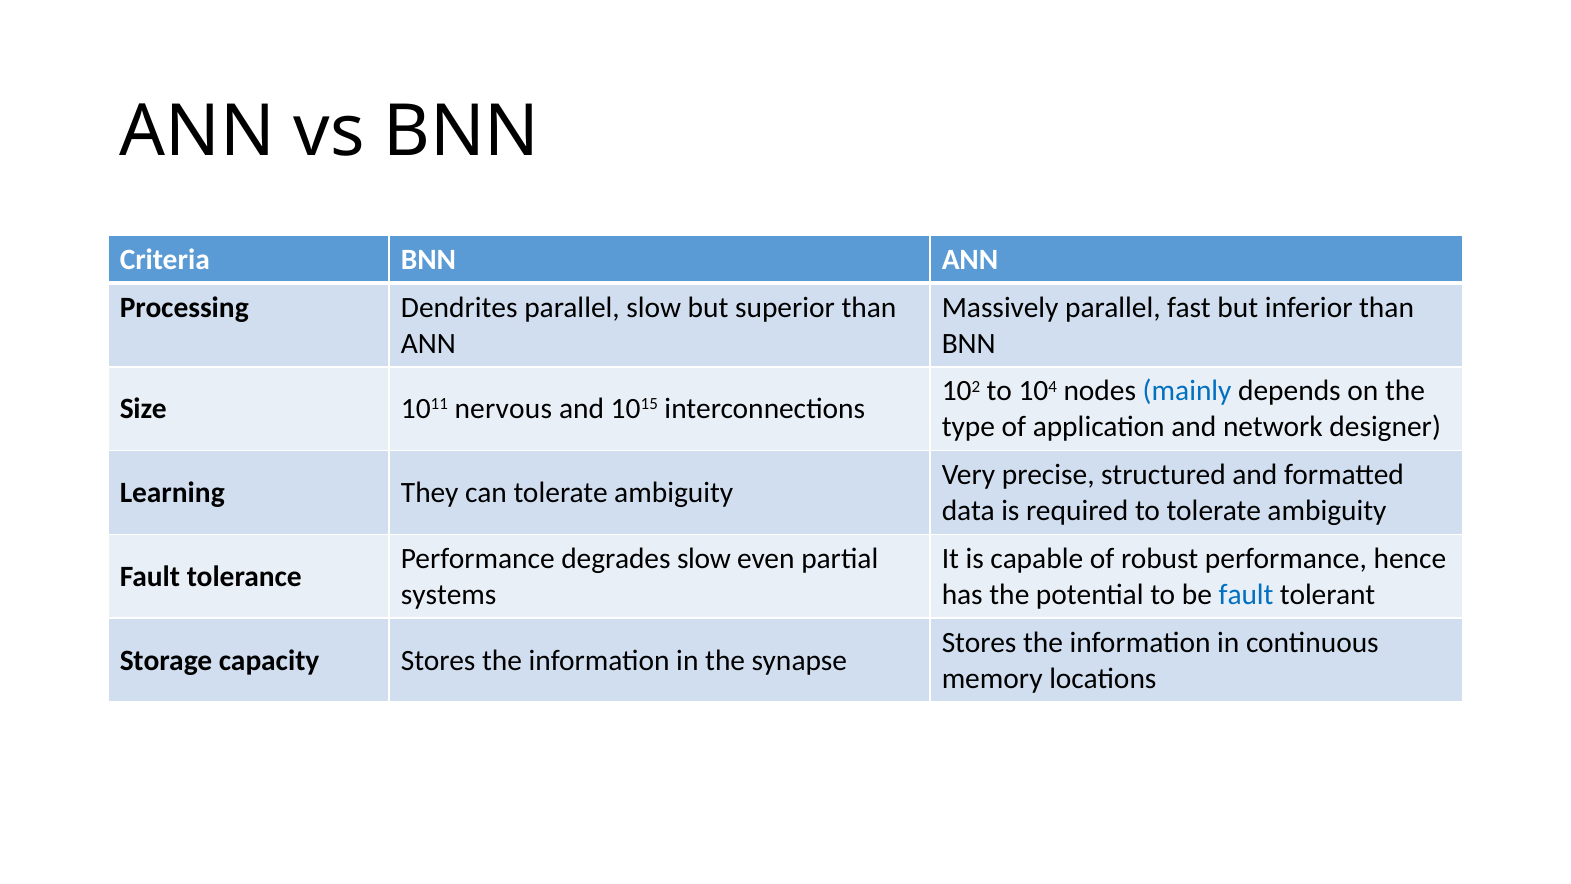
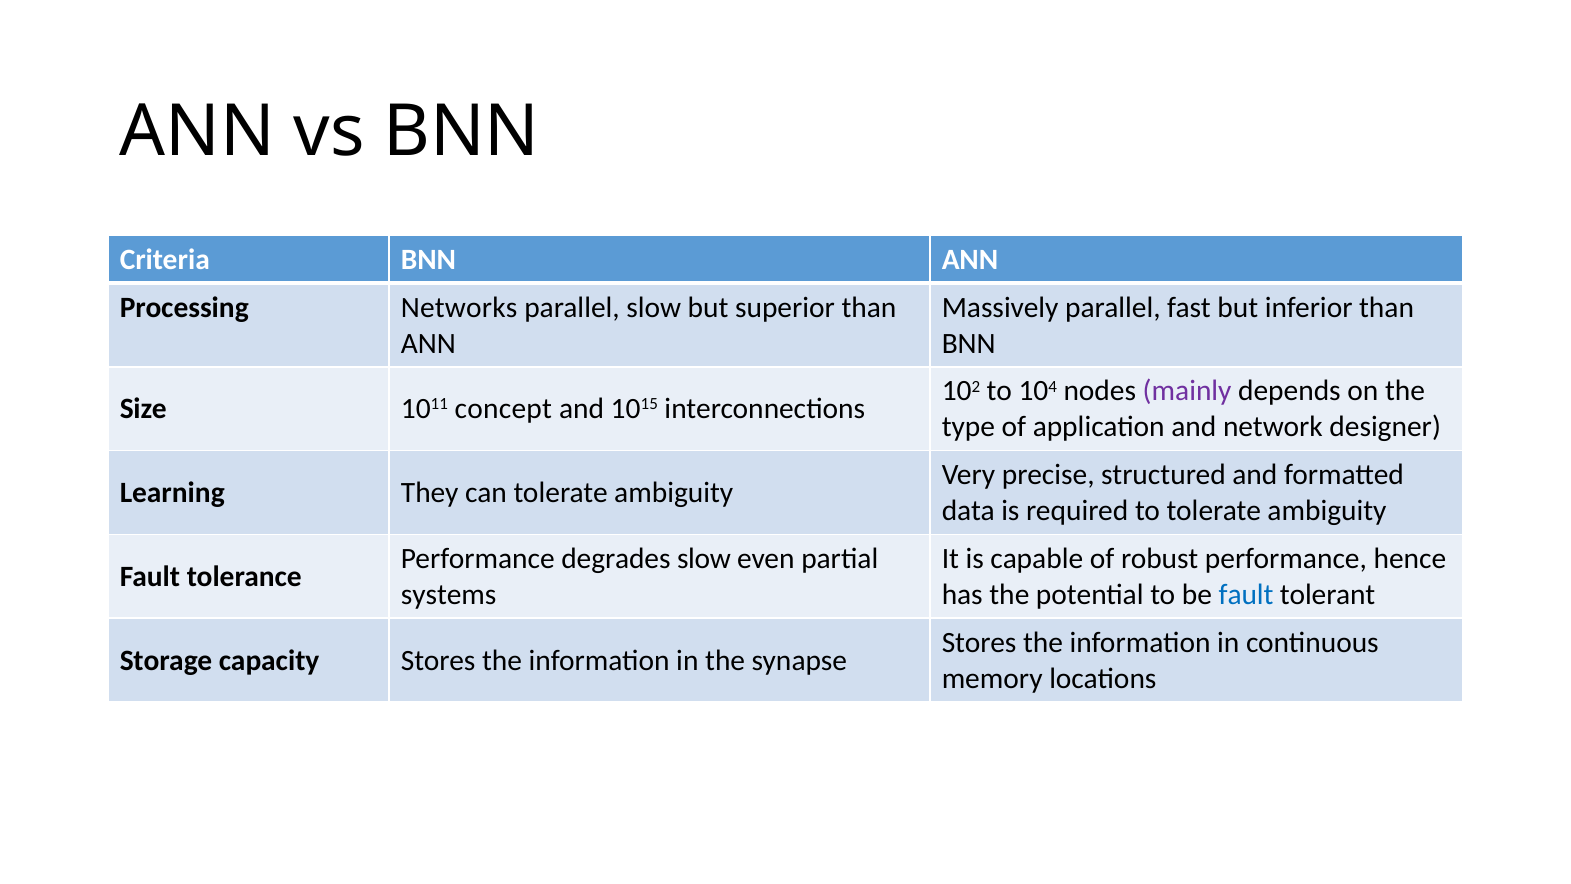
Dendrites: Dendrites -> Networks
mainly colour: blue -> purple
nervous: nervous -> concept
